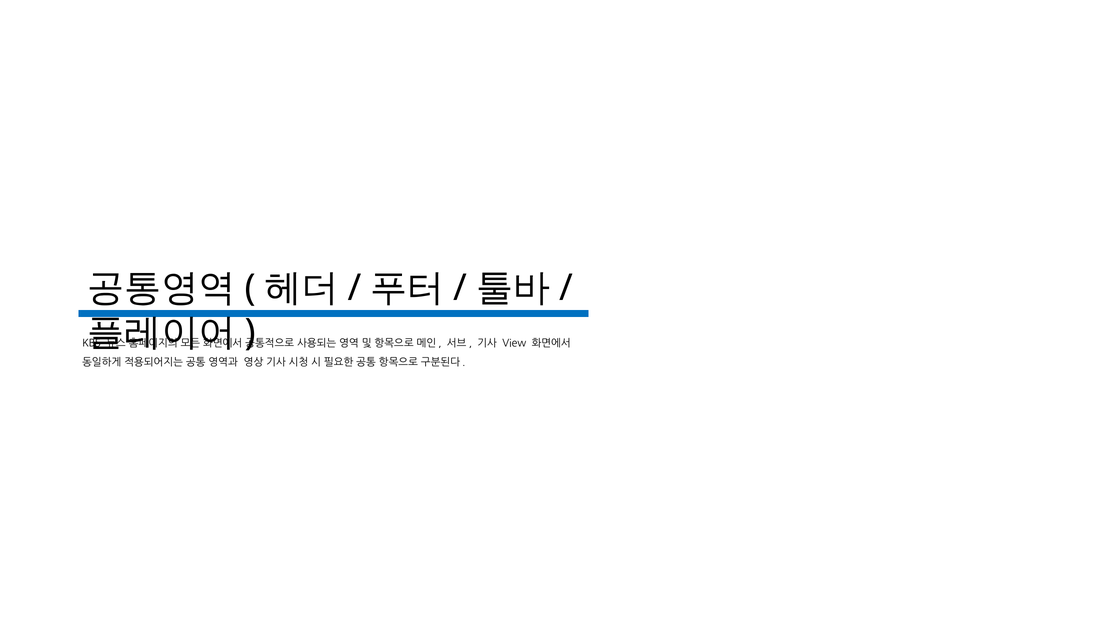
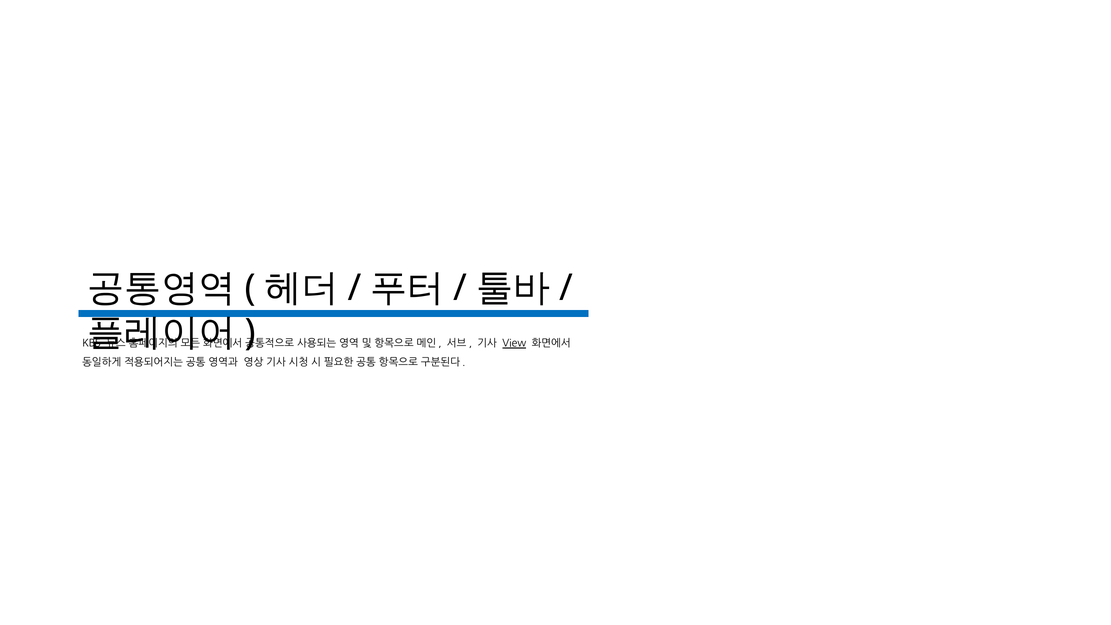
View underline: none -> present
